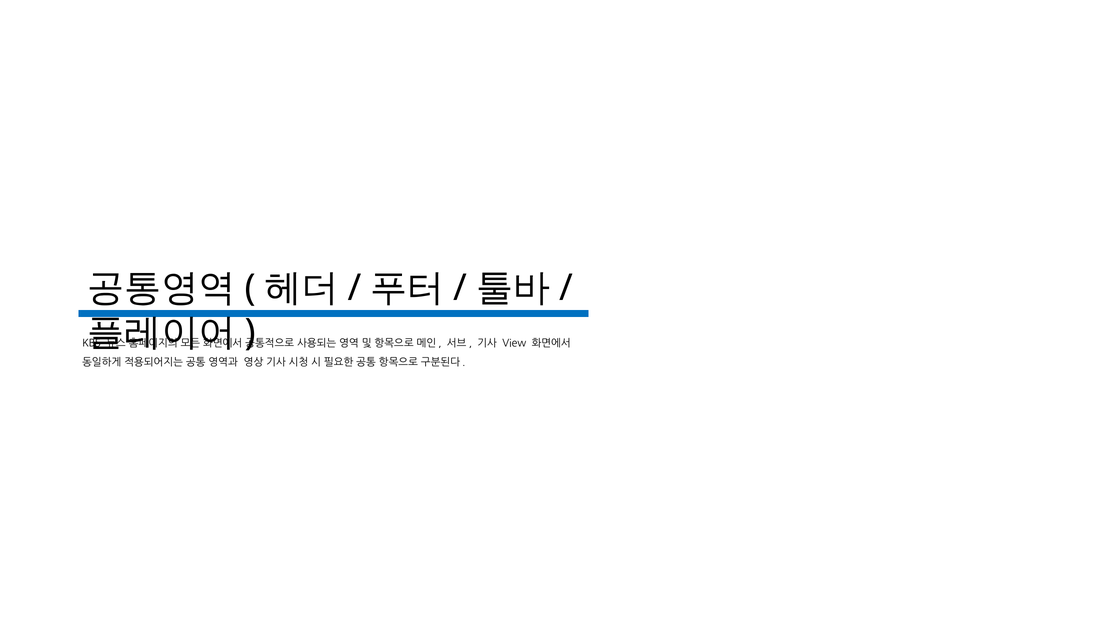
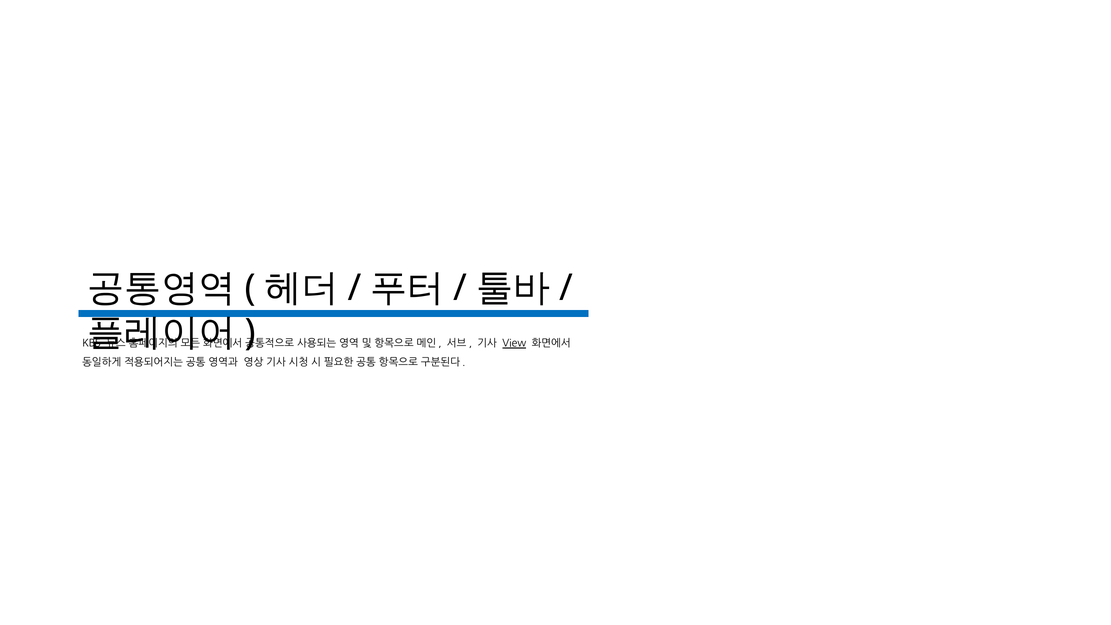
View underline: none -> present
